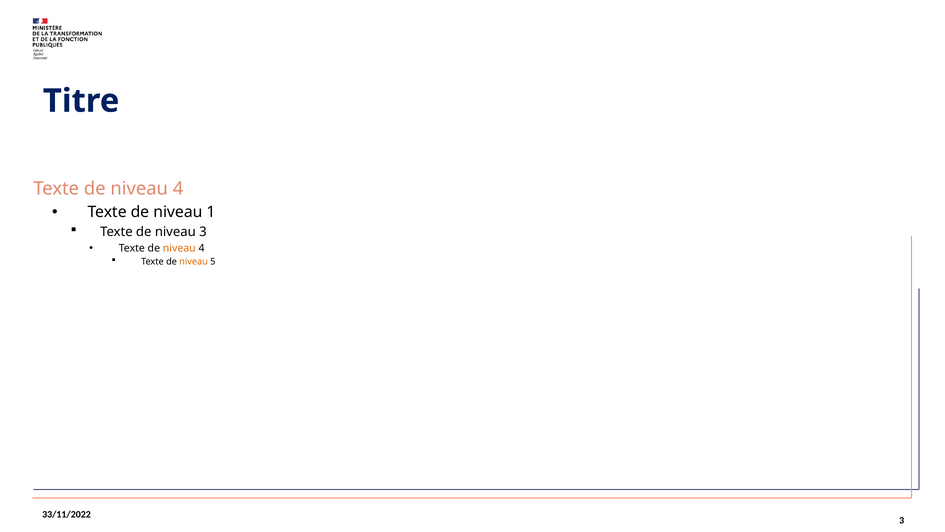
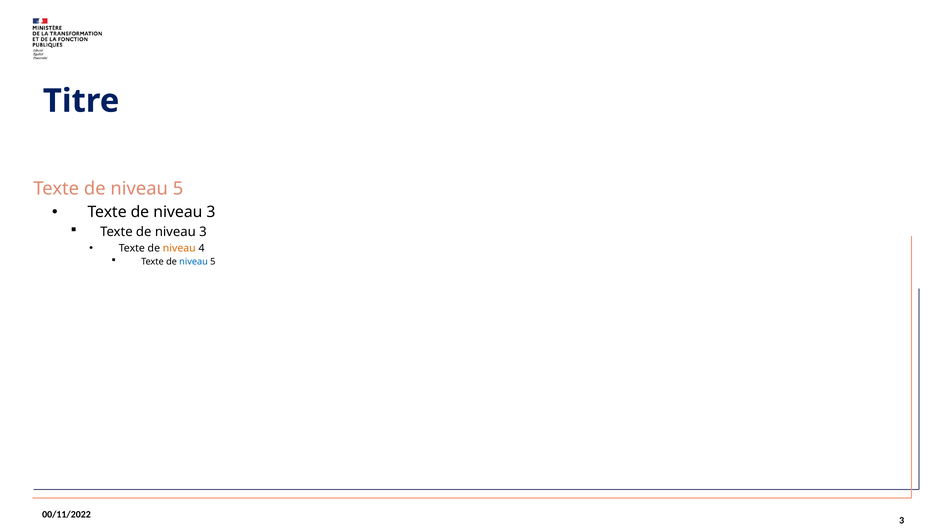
4 at (178, 189): 4 -> 5
1 at (211, 212): 1 -> 3
niveau at (194, 262) colour: orange -> blue
33/11/2022: 33/11/2022 -> 00/11/2022
